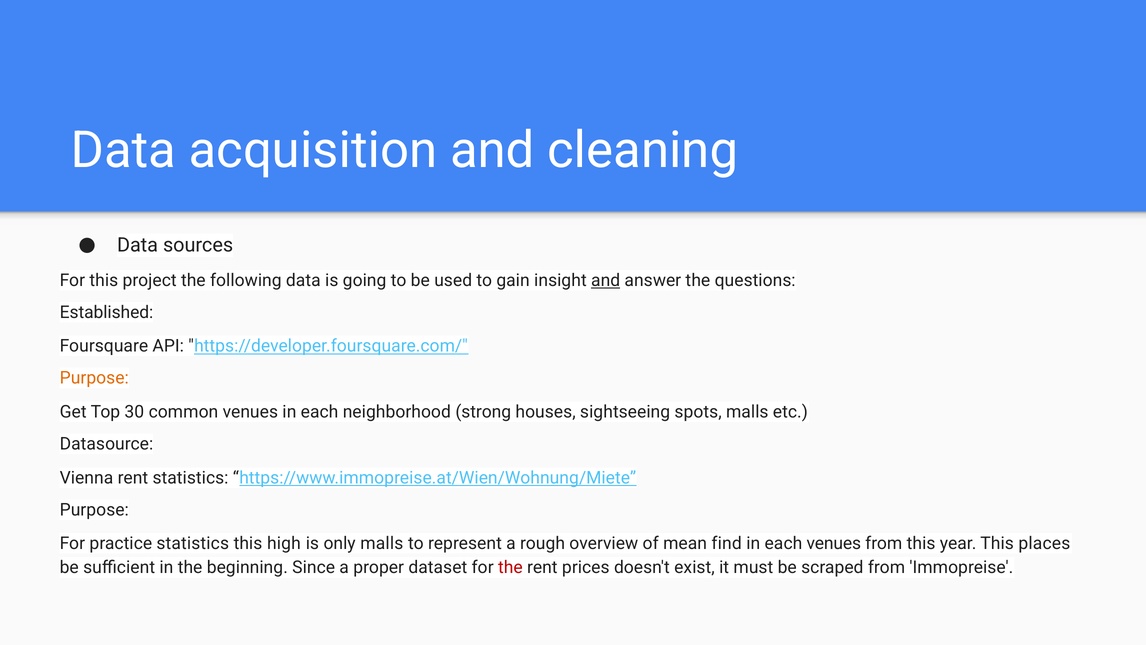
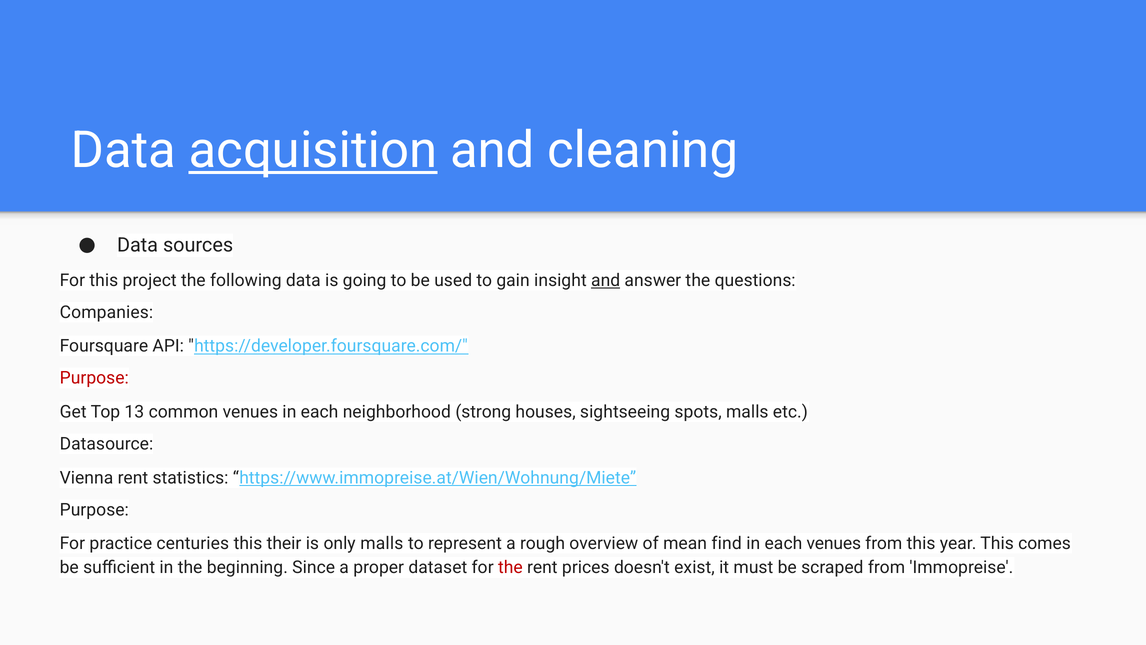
acquisition underline: none -> present
Established: Established -> Companies
Purpose at (94, 378) colour: orange -> red
30: 30 -> 13
practice statistics: statistics -> centuries
high: high -> their
places: places -> comes
